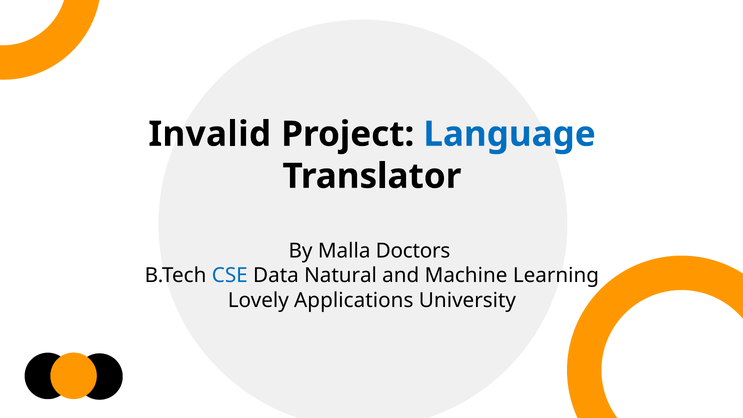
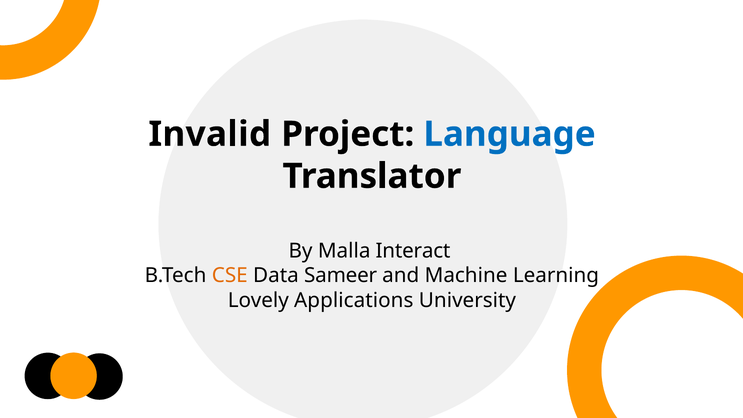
Doctors: Doctors -> Interact
CSE colour: blue -> orange
Natural: Natural -> Sameer
